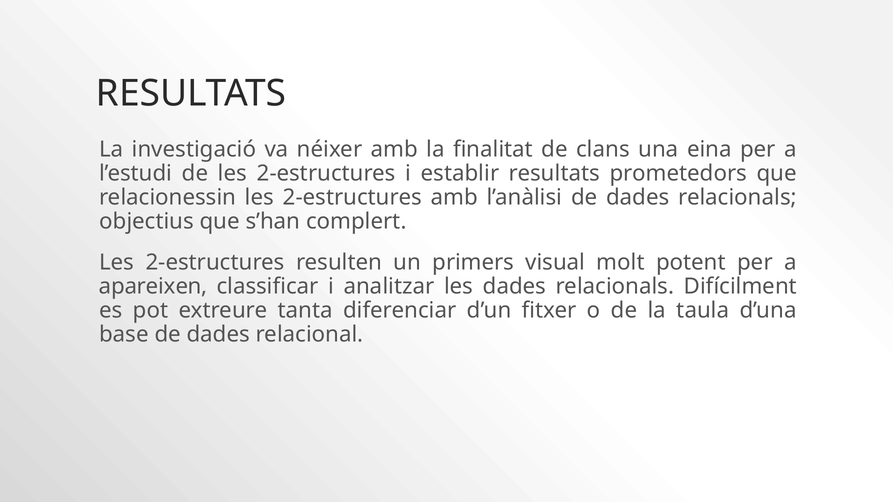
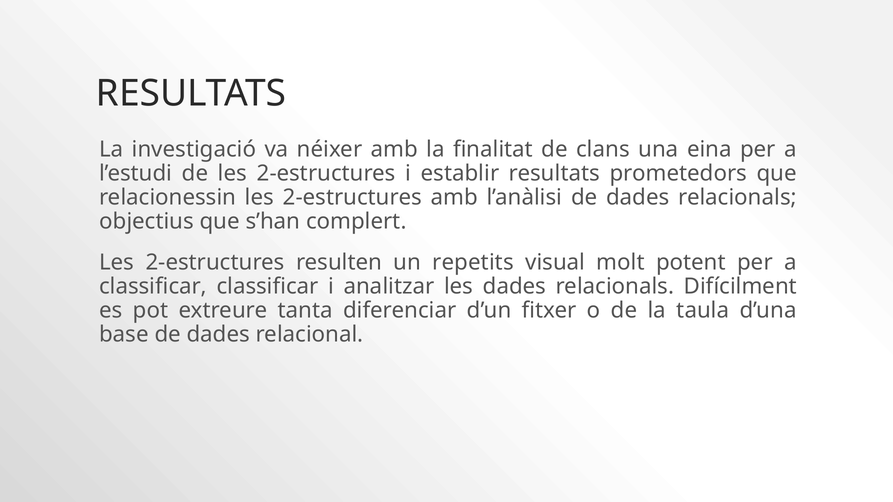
primers: primers -> repetits
apareixen at (153, 287): apareixen -> classificar
